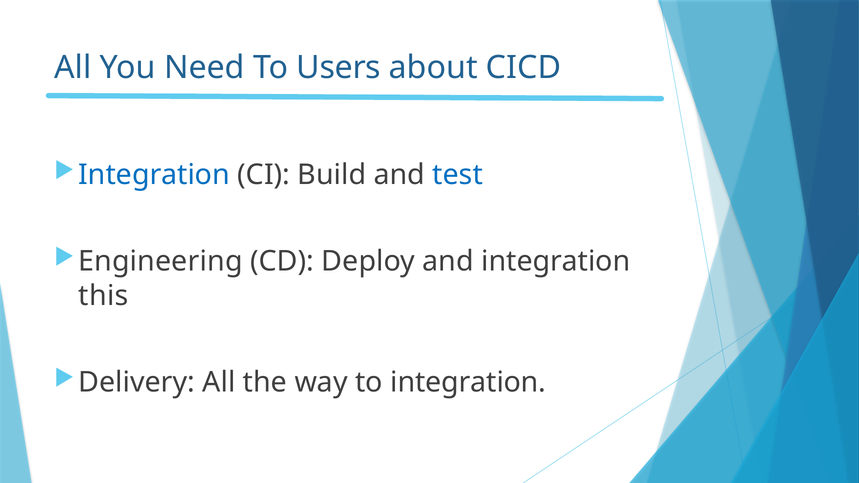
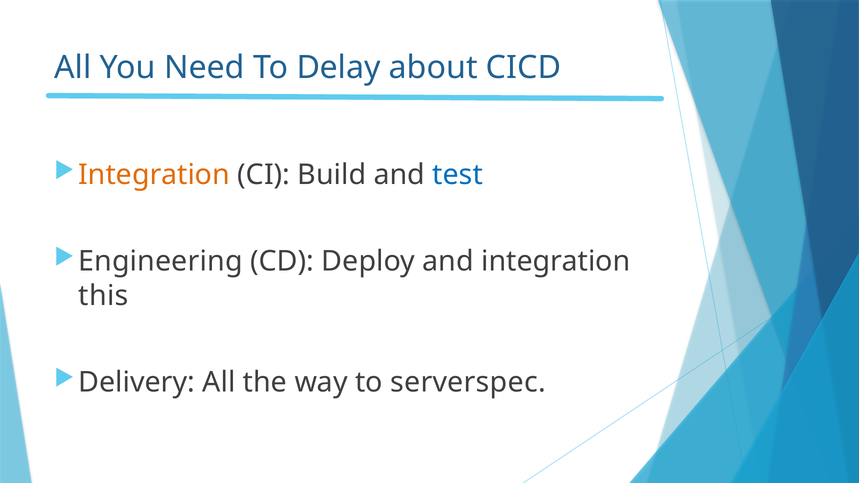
Users: Users -> Delay
Integration at (154, 175) colour: blue -> orange
to integration: integration -> serverspec
